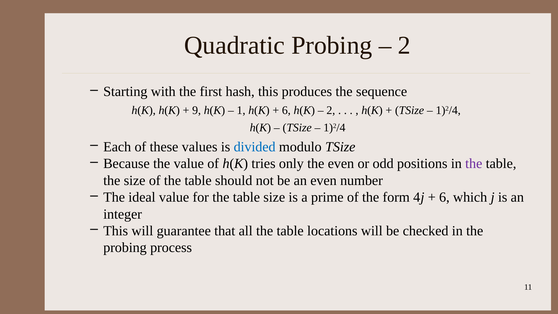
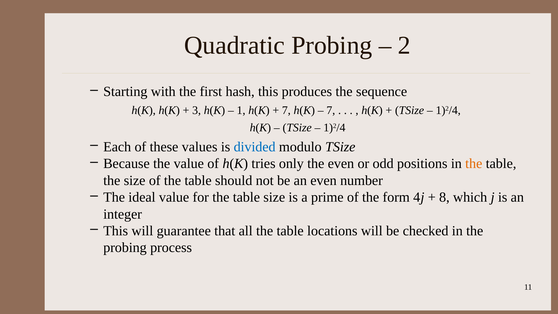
9: 9 -> 3
6 at (286, 110): 6 -> 7
2 at (331, 110): 2 -> 7
the at (474, 164) colour: purple -> orange
6 at (444, 197): 6 -> 8
